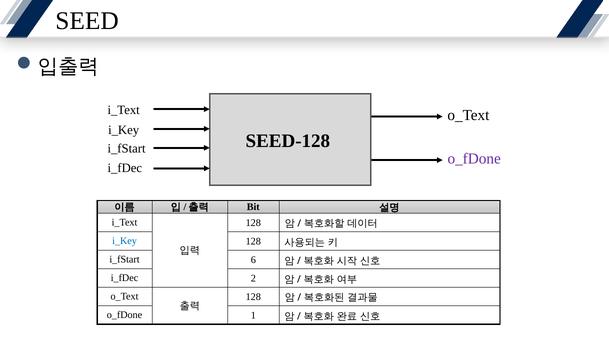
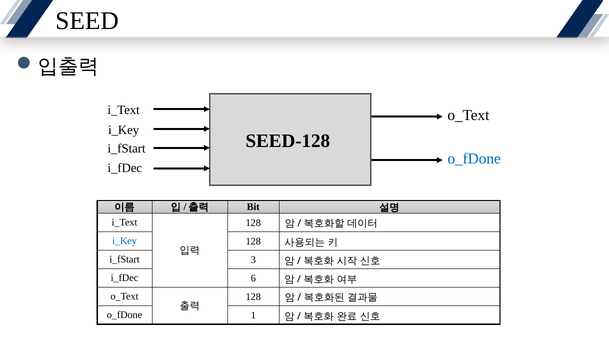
o_fDone at (474, 159) colour: purple -> blue
6: 6 -> 3
2: 2 -> 6
